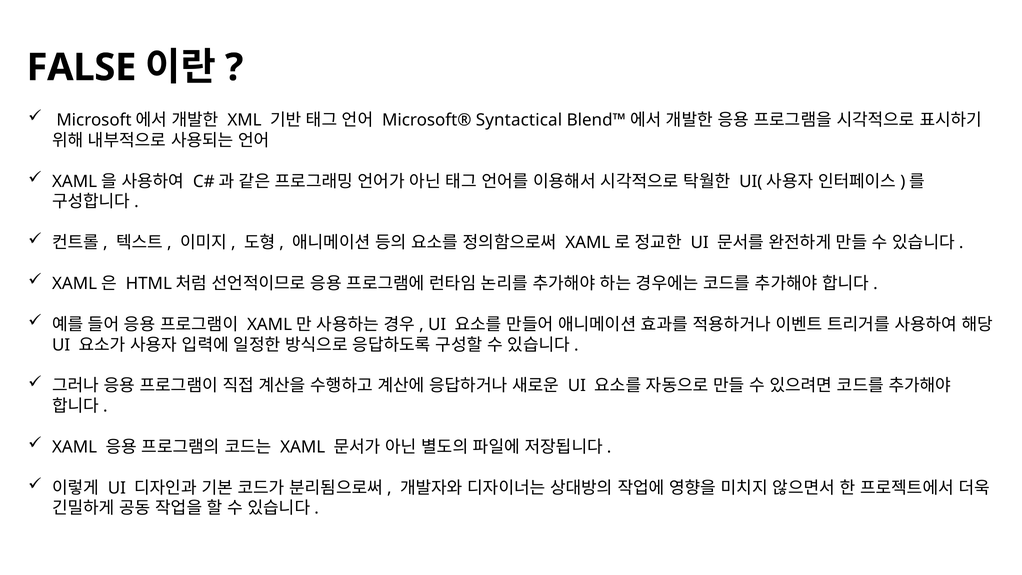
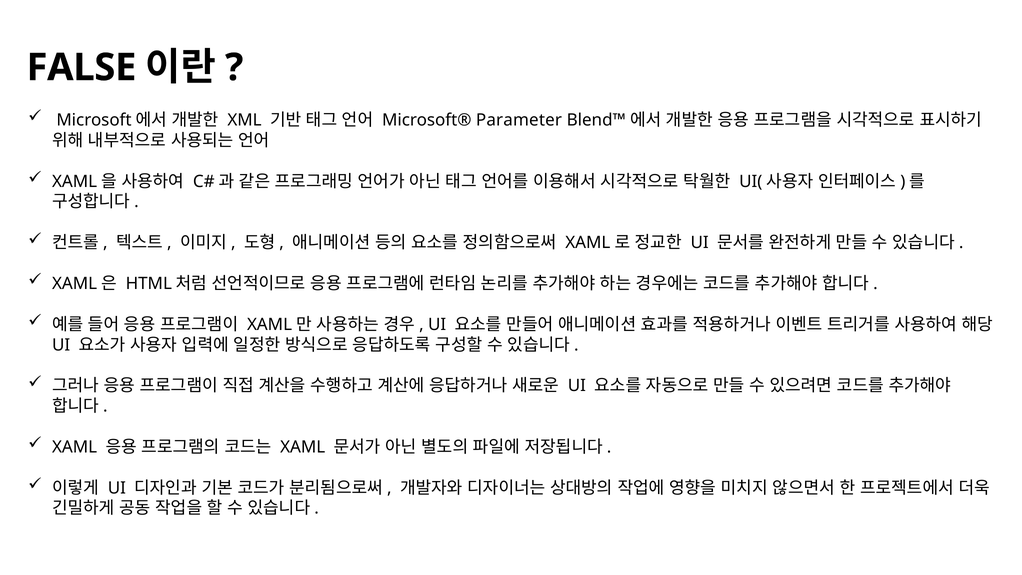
Syntactical: Syntactical -> Parameter
